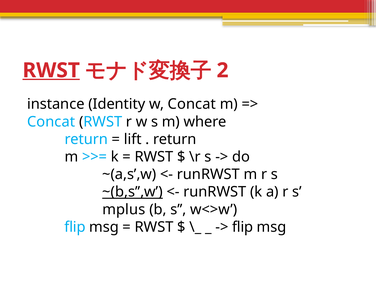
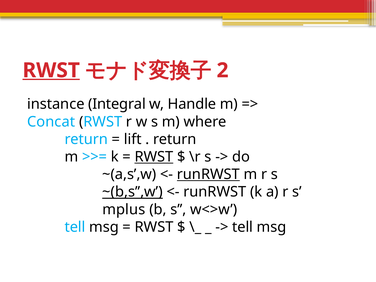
Identity: Identity -> Integral
w Concat: Concat -> Handle
RWST at (154, 157) underline: none -> present
runRWST at (208, 174) underline: none -> present
flip at (75, 227): flip -> tell
flip at (243, 227): flip -> tell
